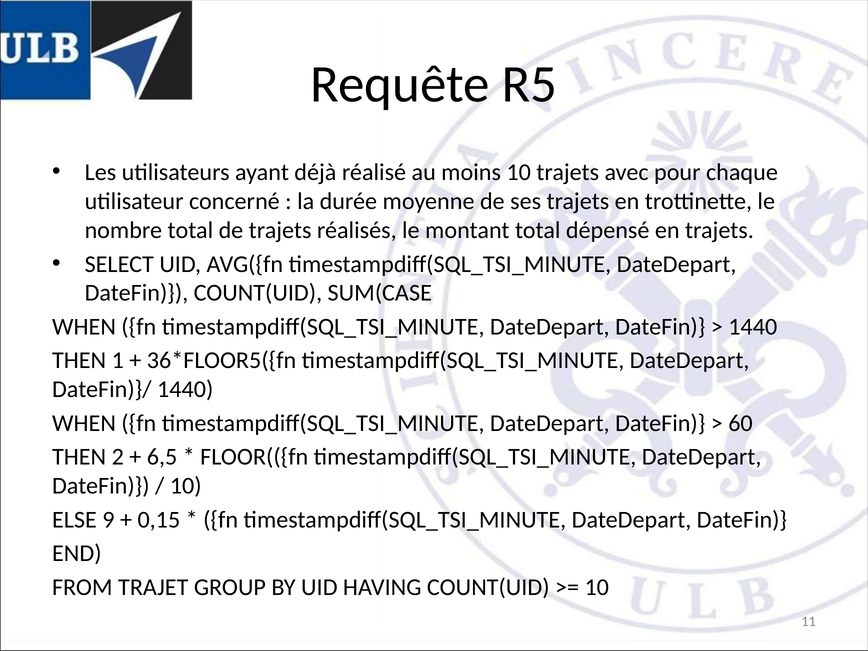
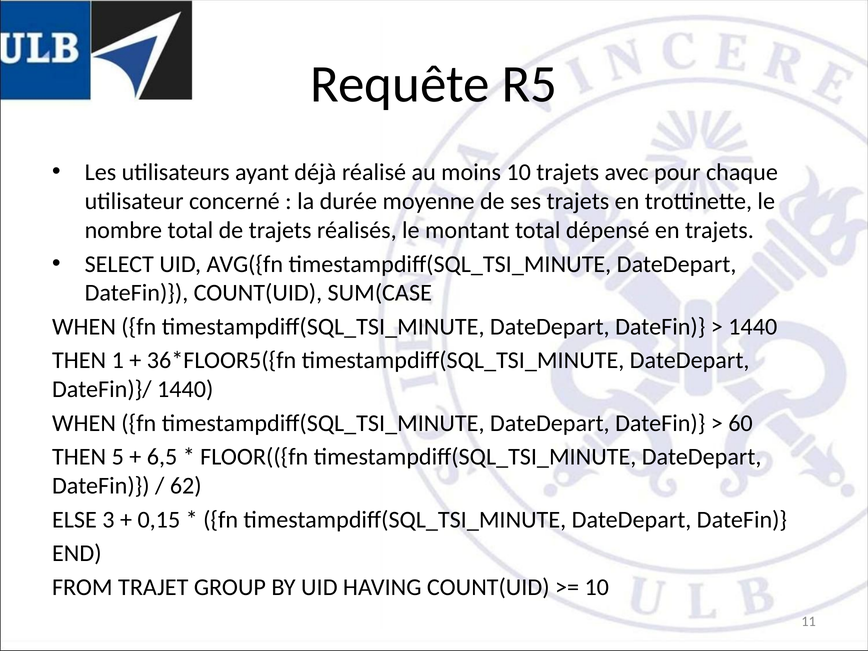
2: 2 -> 5
10 at (186, 486): 10 -> 62
9: 9 -> 3
